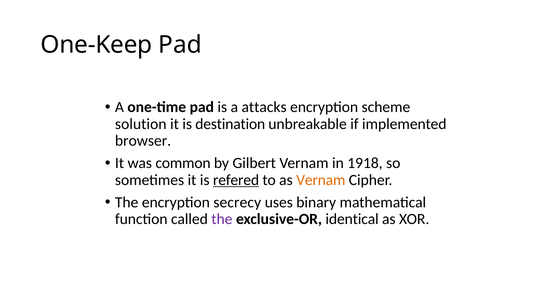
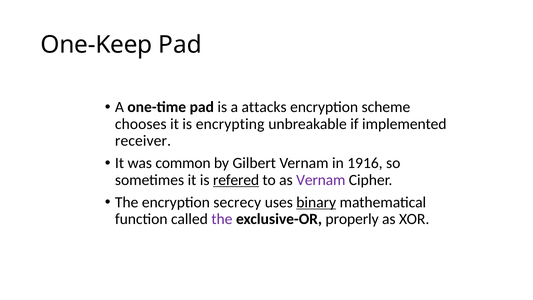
solution: solution -> chooses
destination: destination -> encrypting
browser: browser -> receiver
1918: 1918 -> 1916
Vernam at (321, 180) colour: orange -> purple
binary underline: none -> present
identical: identical -> properly
